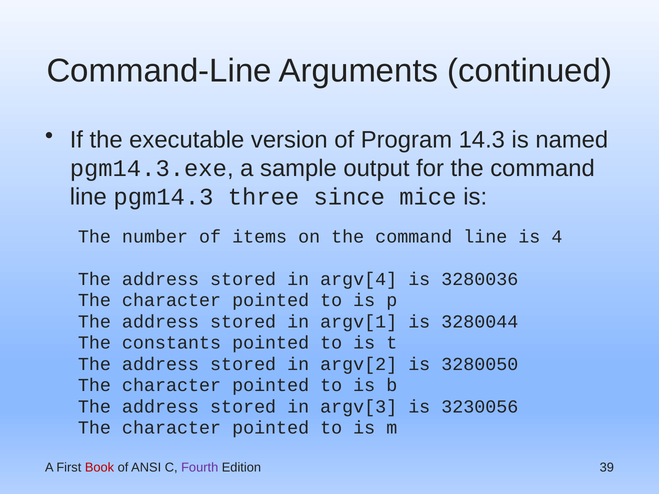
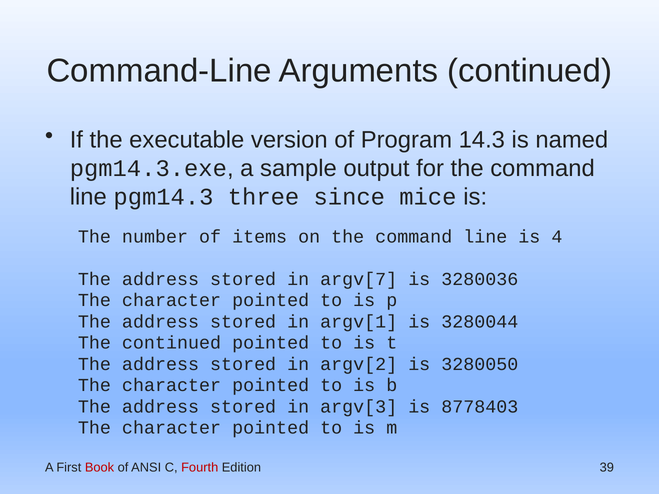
argv[4: argv[4 -> argv[7
The constants: constants -> continued
3230056: 3230056 -> 8778403
Fourth colour: purple -> red
